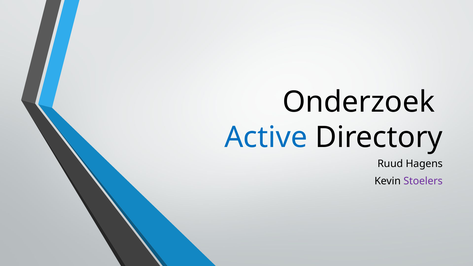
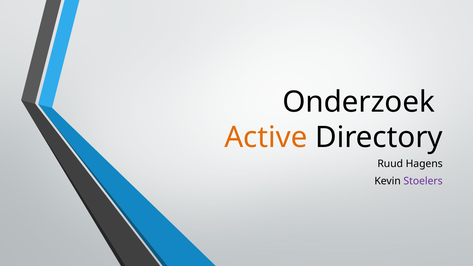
Active colour: blue -> orange
